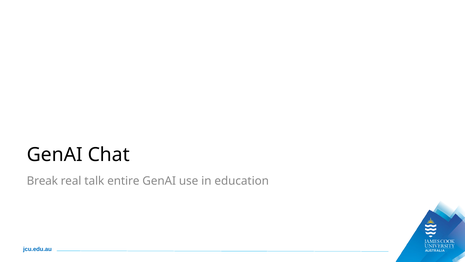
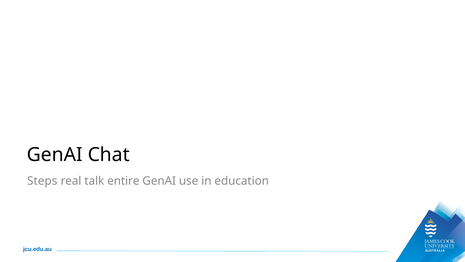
Break: Break -> Steps
